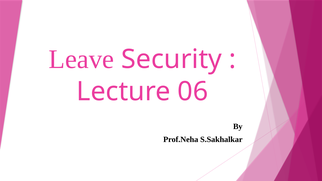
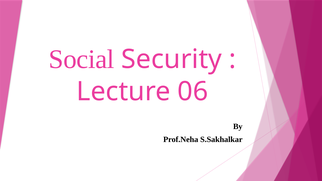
Leave: Leave -> Social
